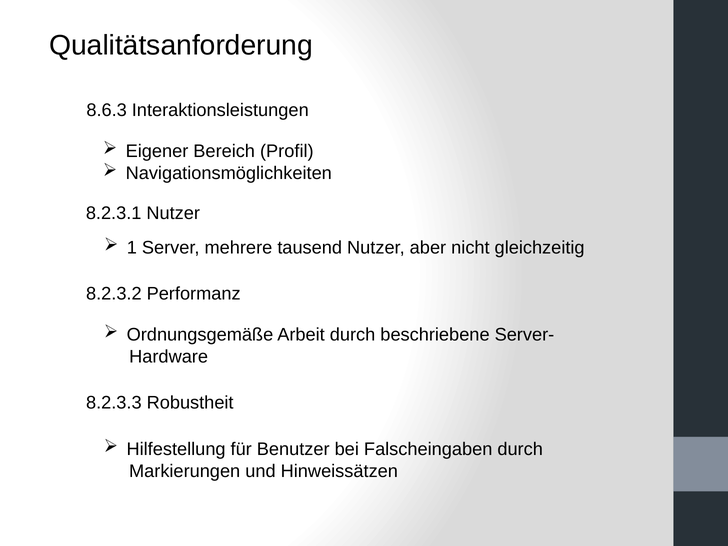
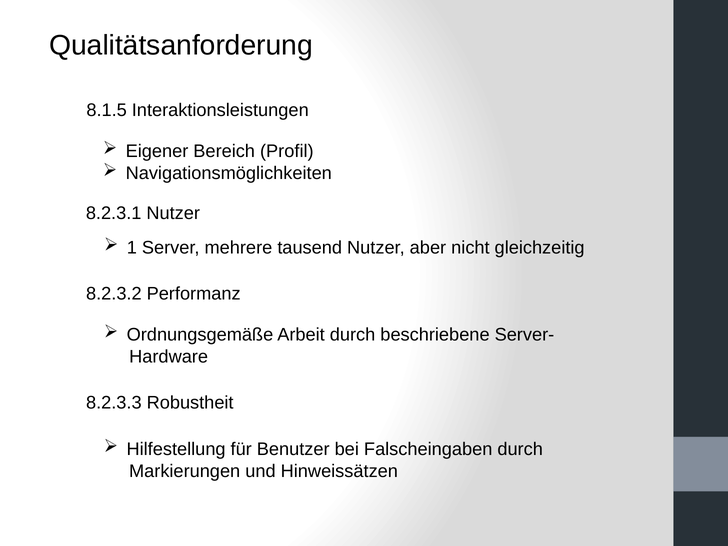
8.6.3: 8.6.3 -> 8.1.5
